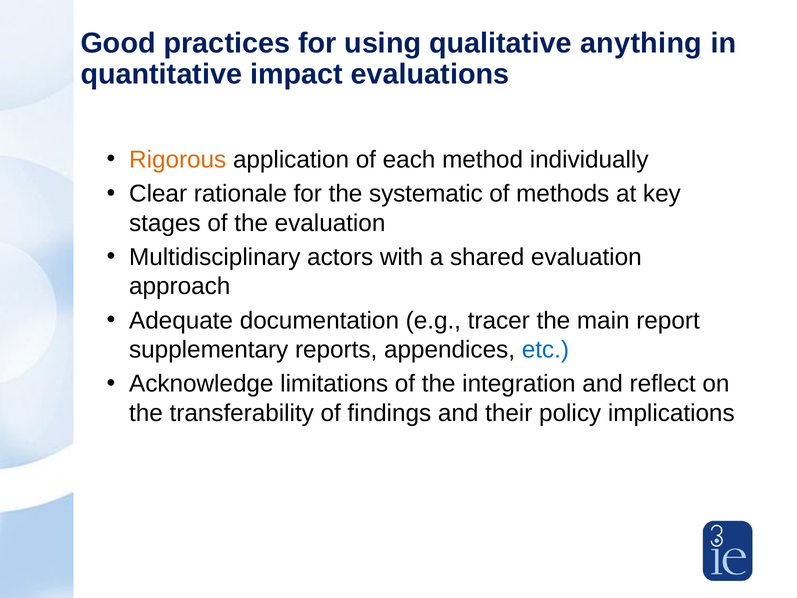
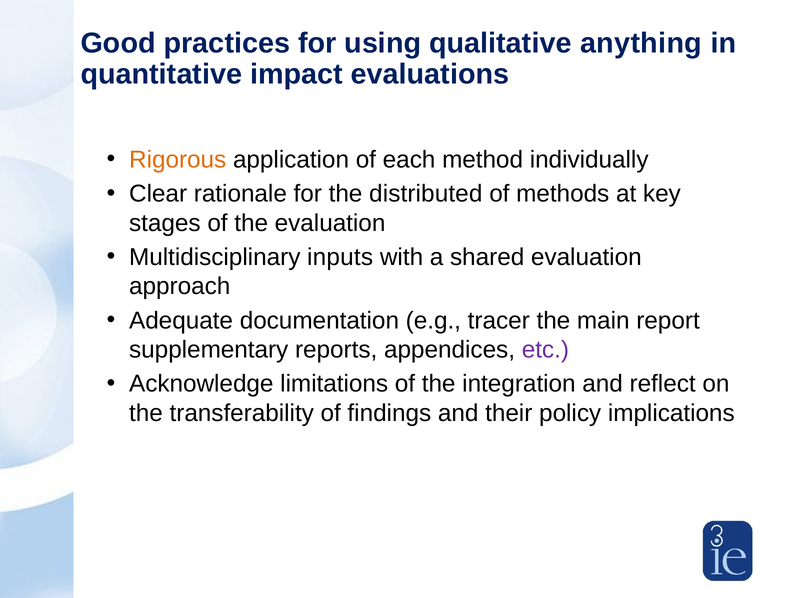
systematic: systematic -> distributed
actors: actors -> inputs
etc colour: blue -> purple
